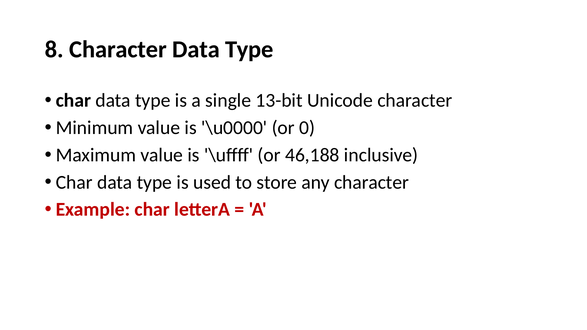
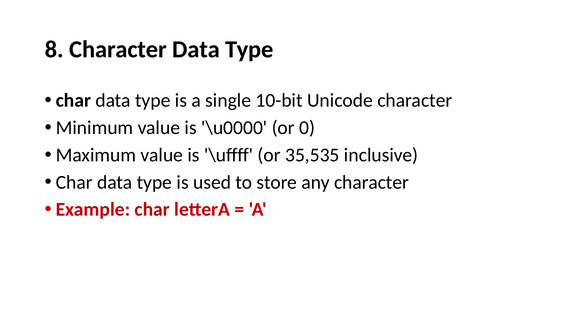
13-bit: 13-bit -> 10-bit
46,188: 46,188 -> 35,535
